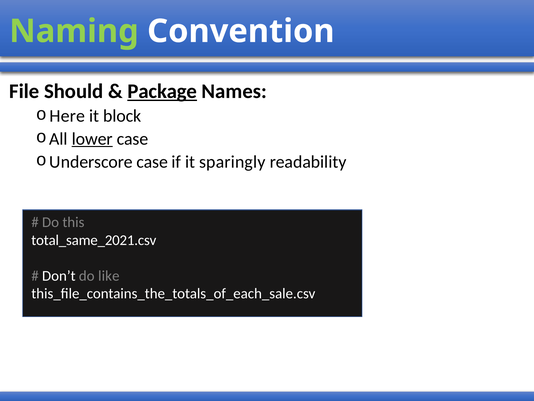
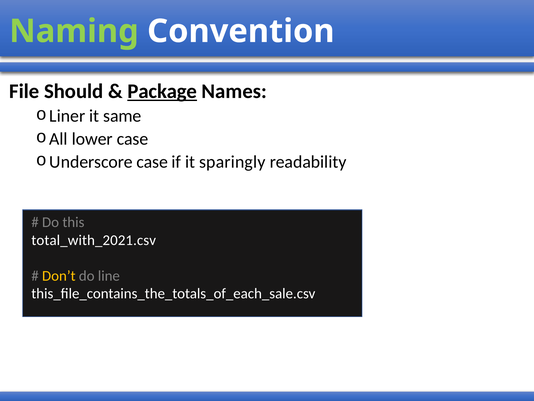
Here: Here -> Liner
block: block -> same
lower underline: present -> none
total_same_2021.csv: total_same_2021.csv -> total_with_2021.csv
Don’t colour: white -> yellow
like: like -> line
